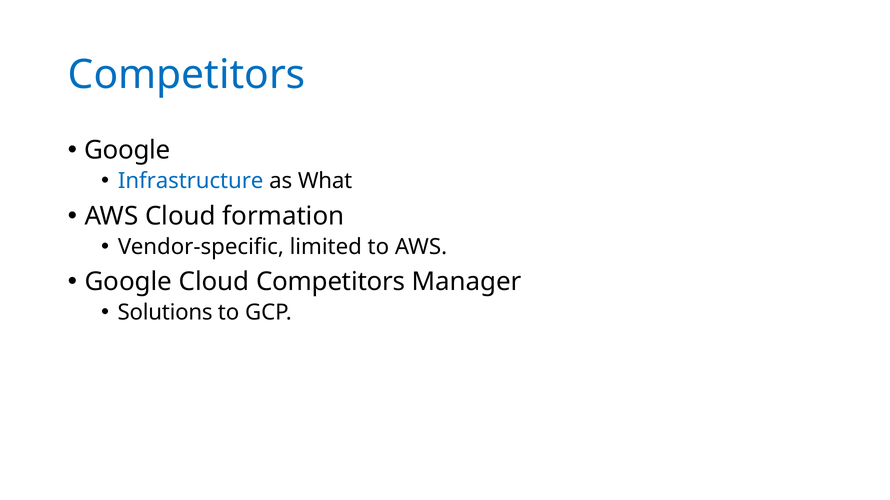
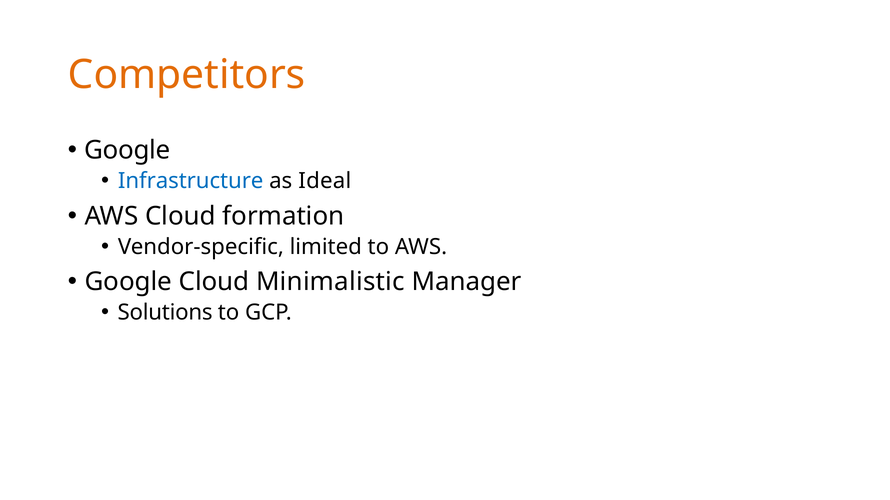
Competitors at (187, 75) colour: blue -> orange
What: What -> Ideal
Cloud Competitors: Competitors -> Minimalistic
